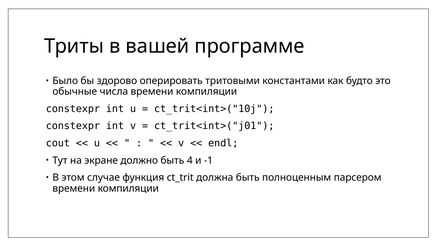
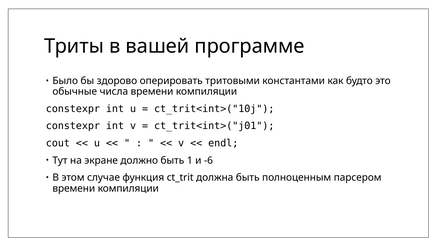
4: 4 -> 1
-1: -1 -> -6
